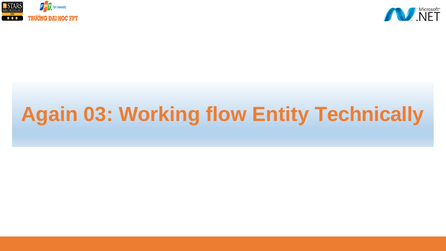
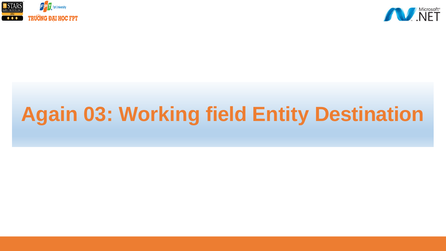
flow: flow -> field
Technically: Technically -> Destination
